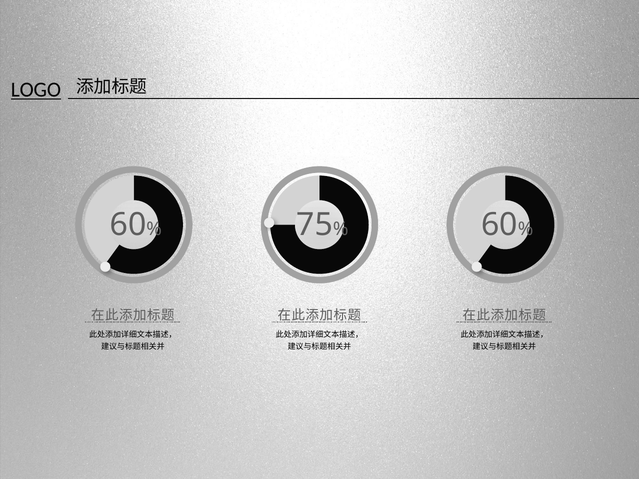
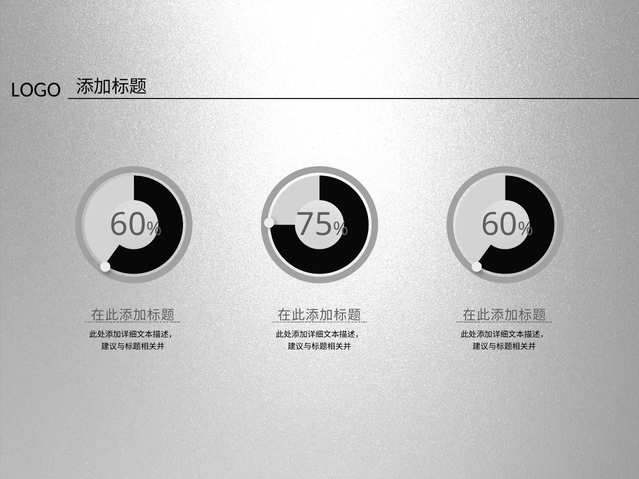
LOGO underline: present -> none
